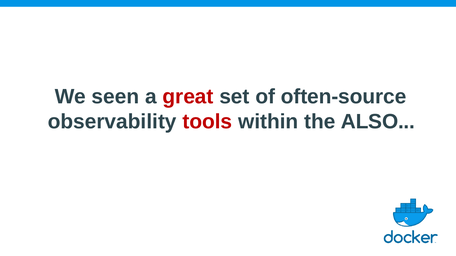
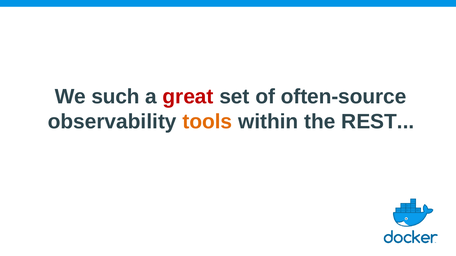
seen: seen -> such
tools colour: red -> orange
ALSO: ALSO -> REST
